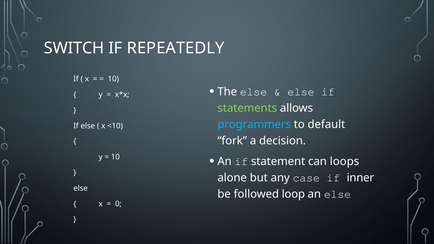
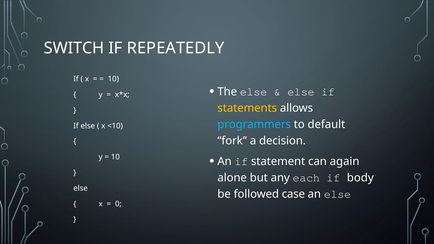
statements colour: light green -> yellow
loops: loops -> again
case: case -> each
inner: inner -> body
loop: loop -> case
